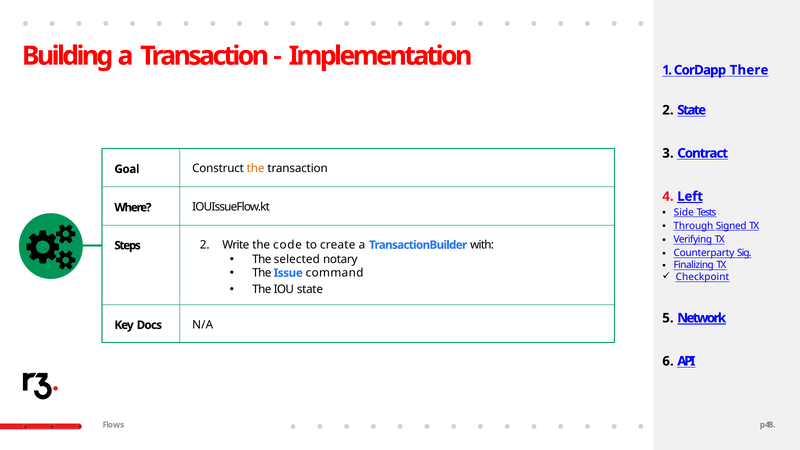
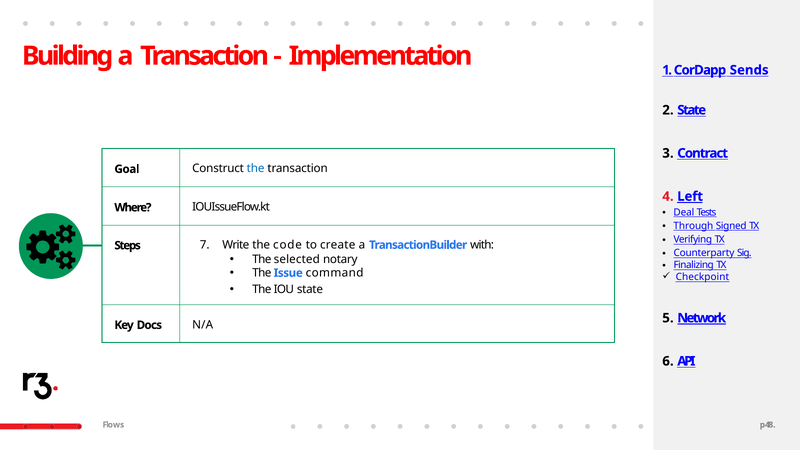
There: There -> Sends
the at (256, 169) colour: orange -> blue
Side: Side -> Deal
Steps 2: 2 -> 7
